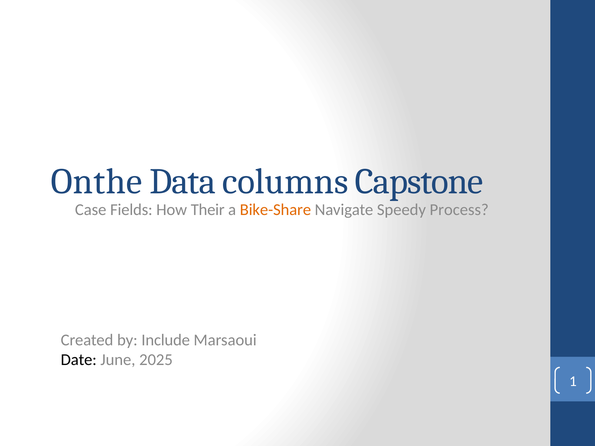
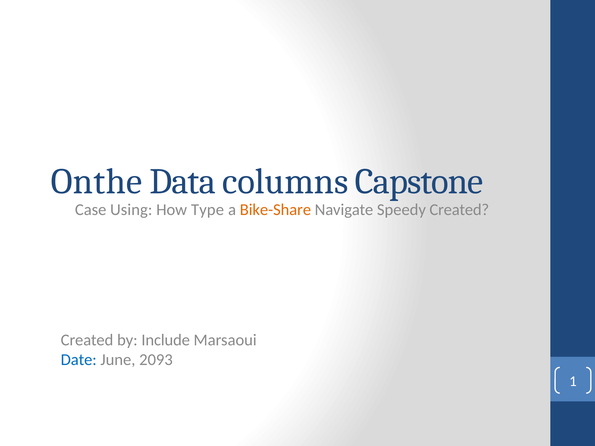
Fields: Fields -> Using
Their: Their -> Type
Speedy Process: Process -> Created
Date colour: black -> blue
2025: 2025 -> 2093
